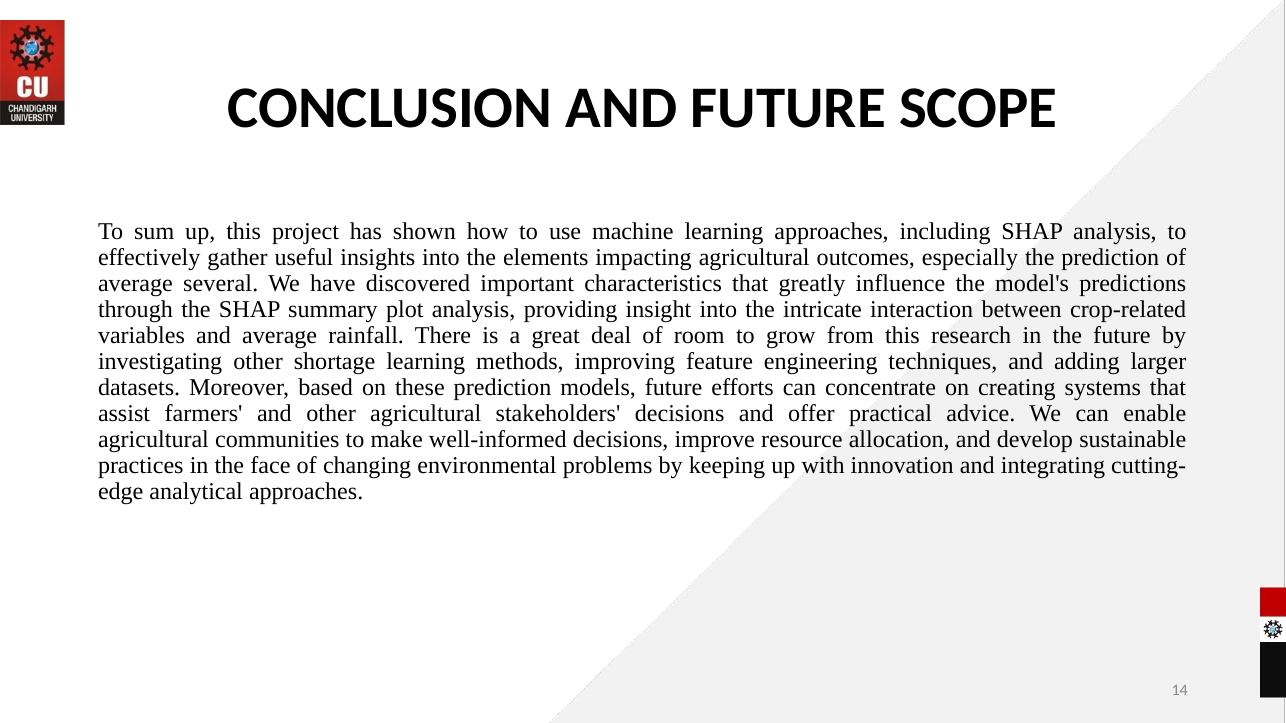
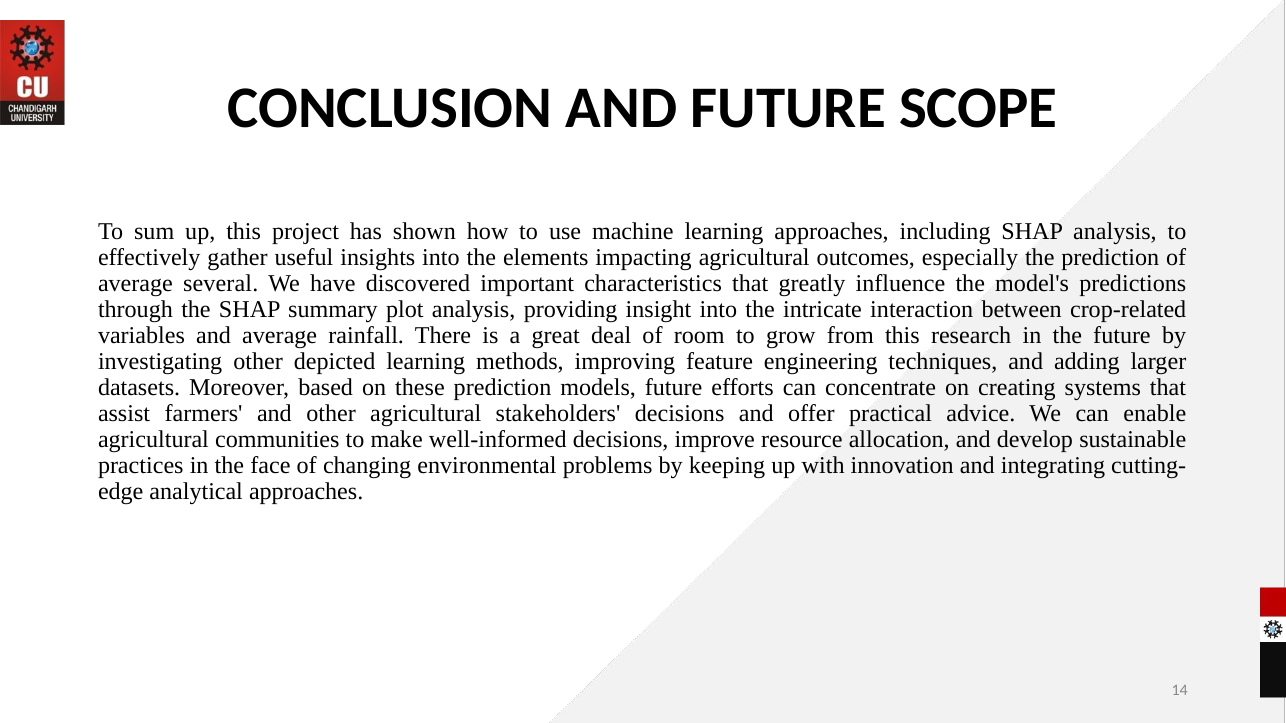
shortage: shortage -> depicted
